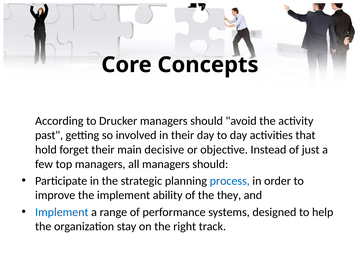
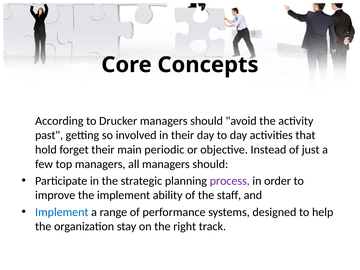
decisive: decisive -> periodic
process colour: blue -> purple
they: they -> staff
